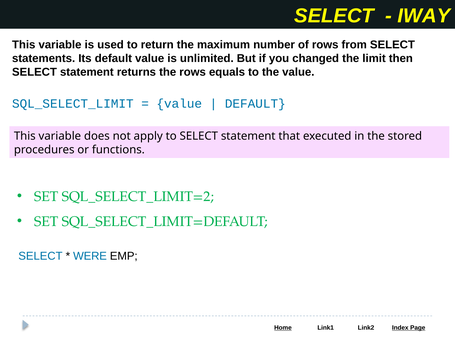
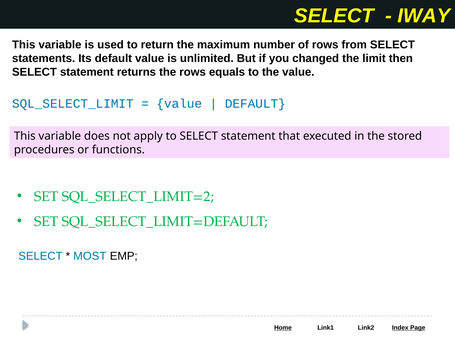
WERE: WERE -> MOST
